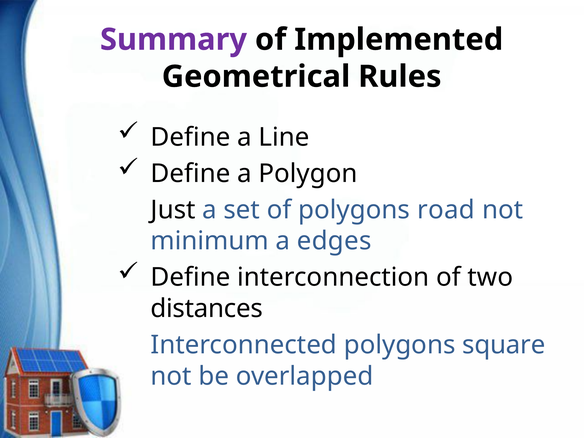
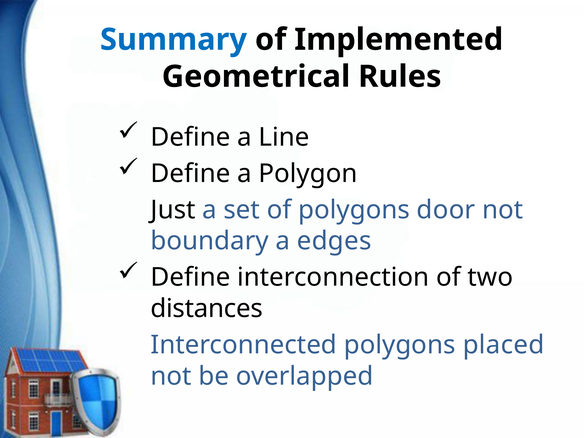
Summary colour: purple -> blue
road: road -> door
minimum: minimum -> boundary
square: square -> placed
